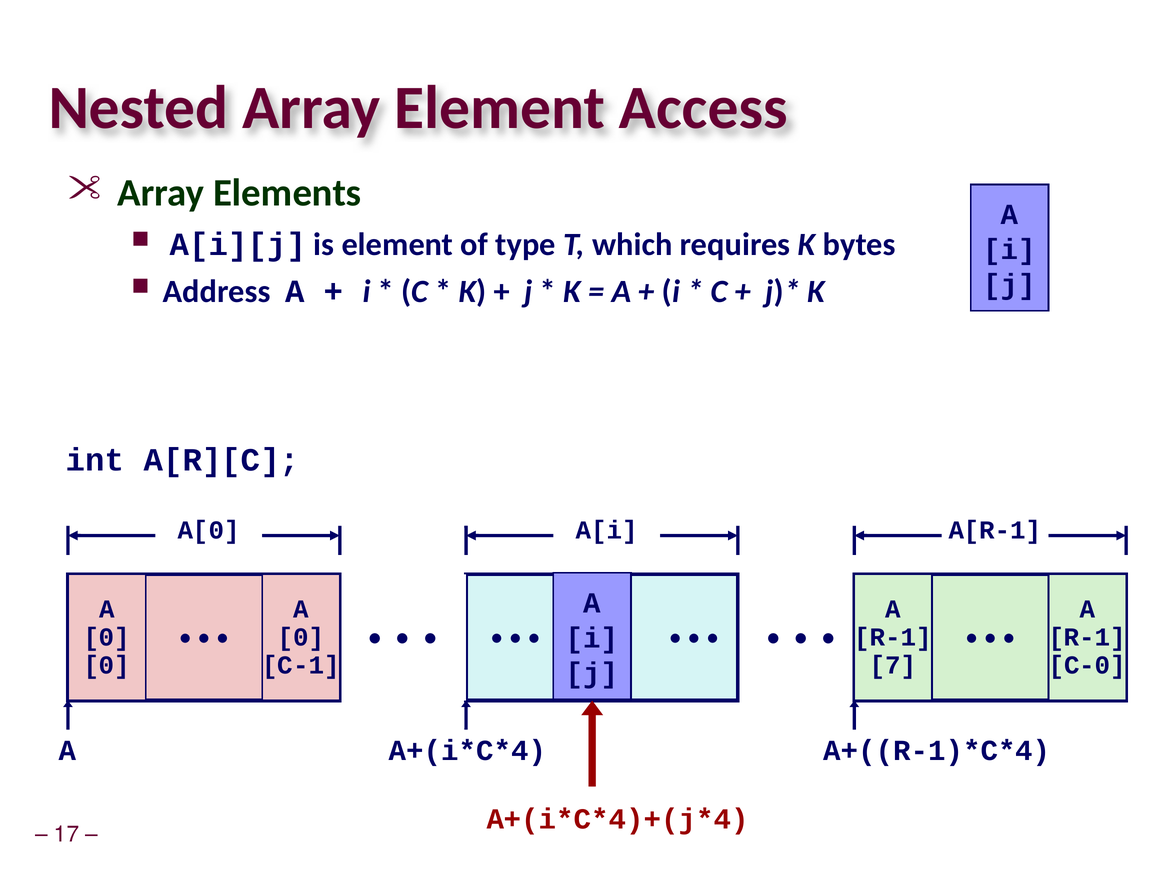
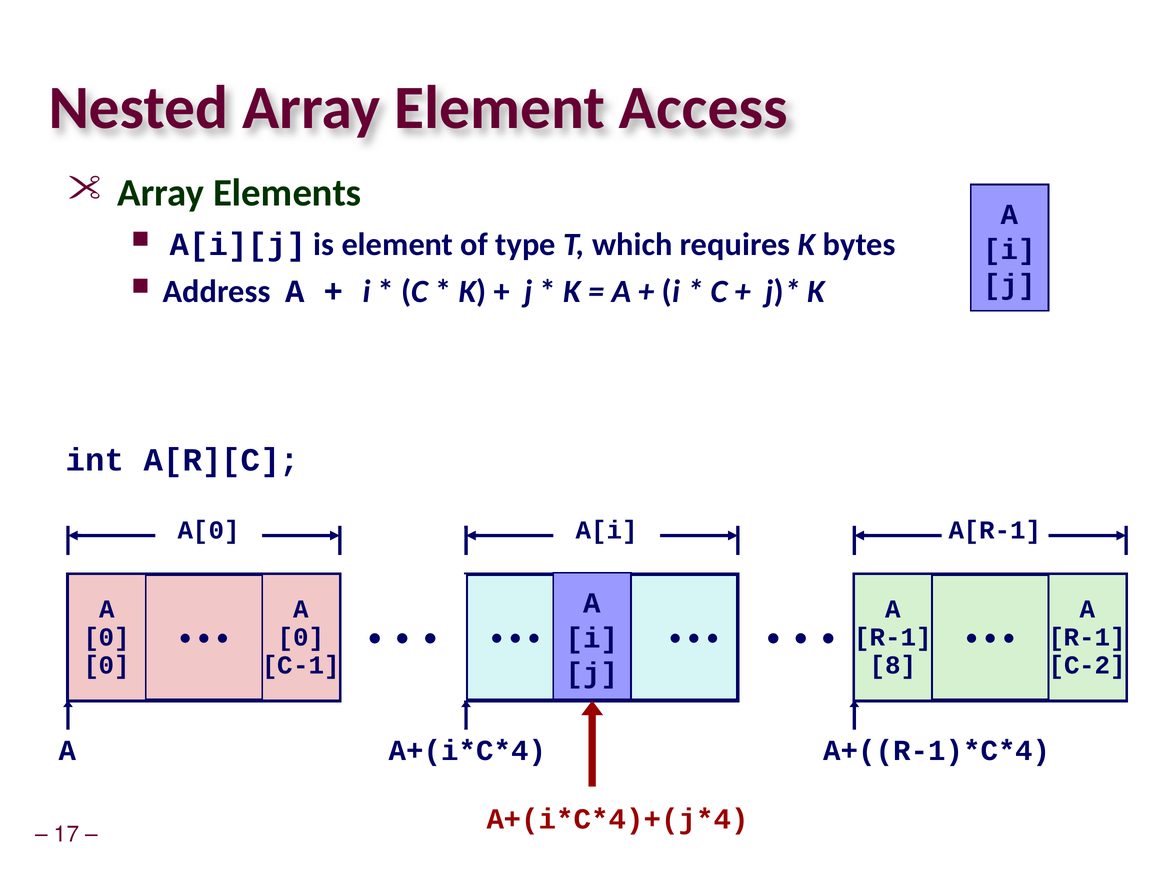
7: 7 -> 8
C-0: C-0 -> C-2
